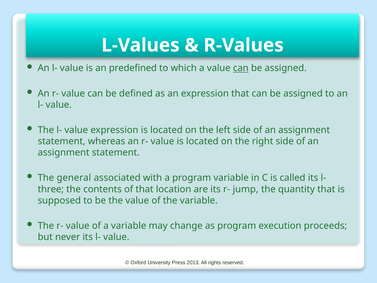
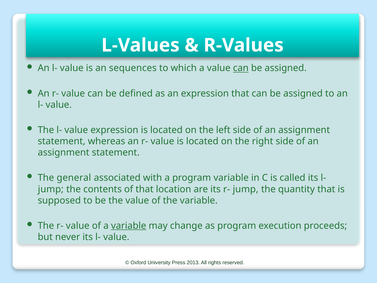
predefined: predefined -> sequences
three at (51, 189): three -> jump
variable at (129, 226) underline: none -> present
